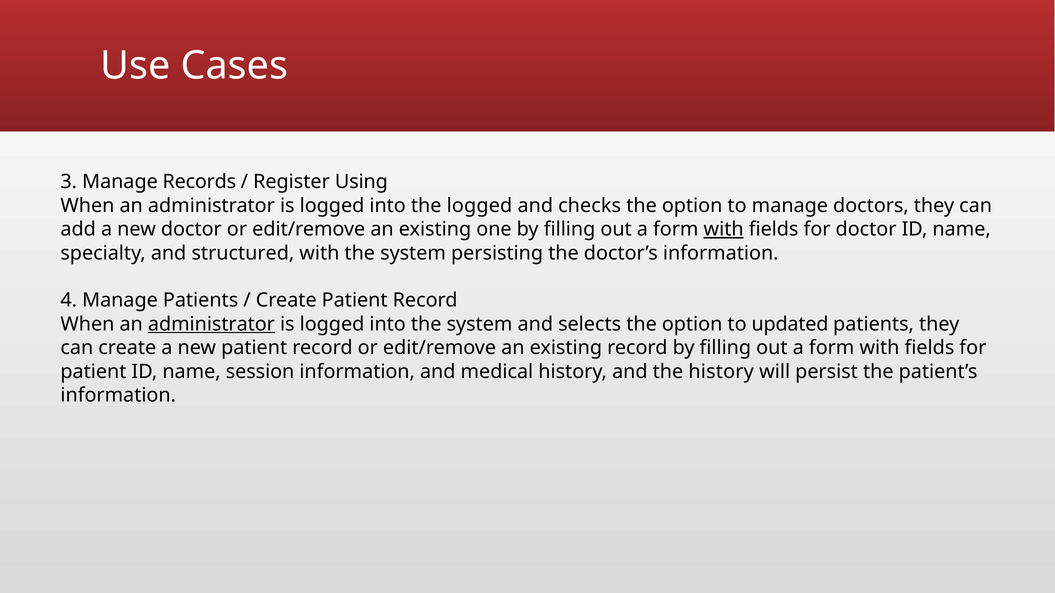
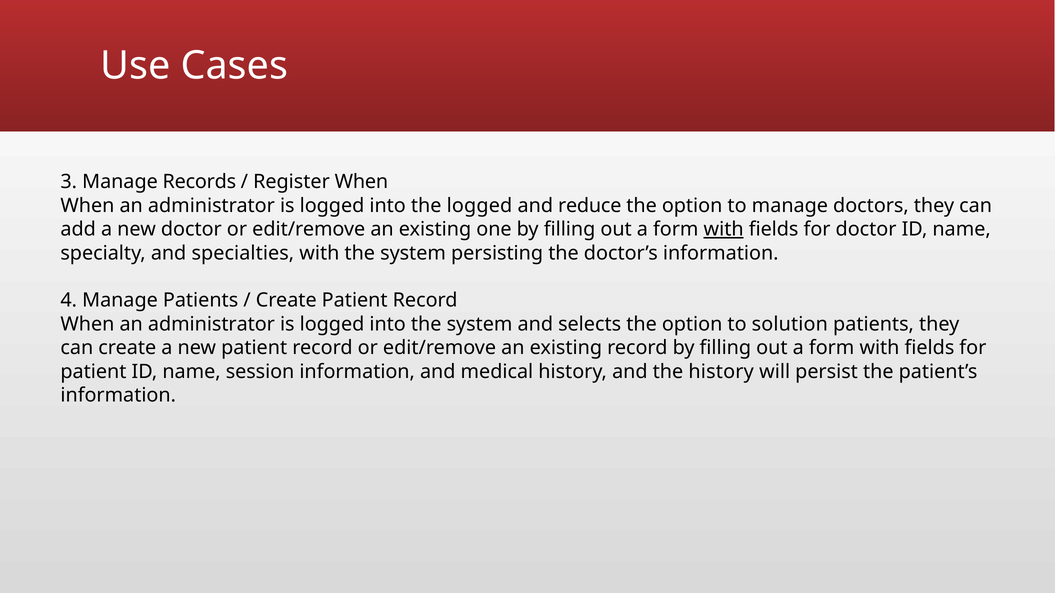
Register Using: Using -> When
checks: checks -> reduce
structured: structured -> specialties
administrator at (211, 324) underline: present -> none
updated: updated -> solution
